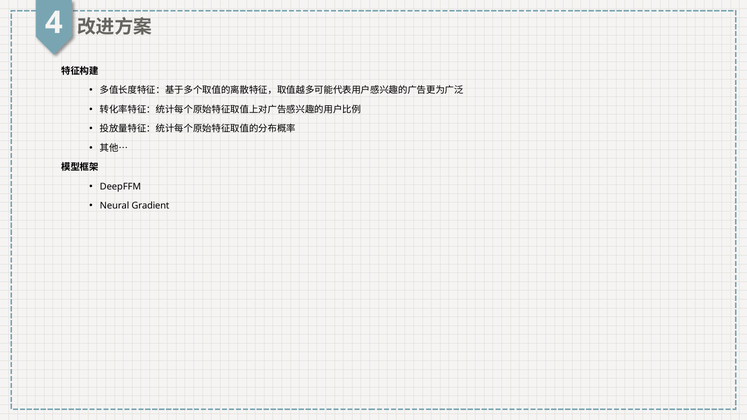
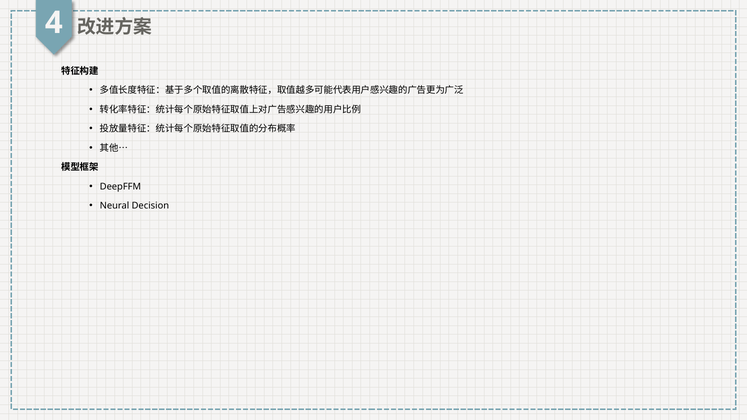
Gradient: Gradient -> Decision
